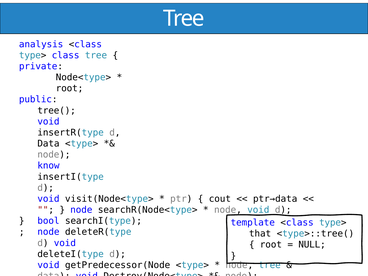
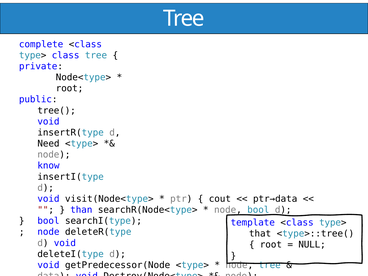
analysis: analysis -> complete
Data at (48, 144): Data -> Need
node at (81, 210): node -> than
node void: void -> bool
